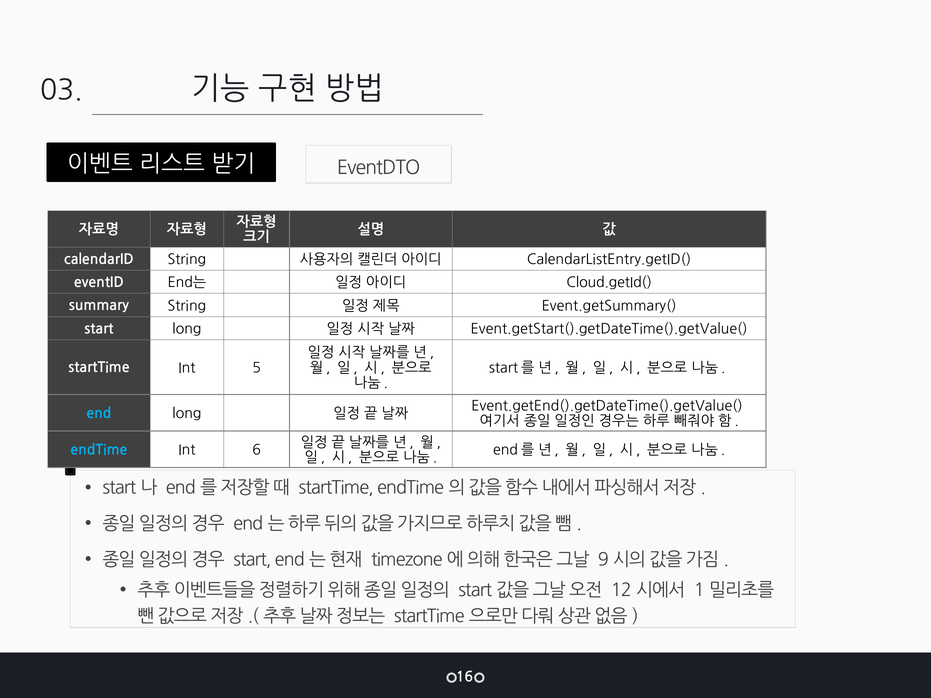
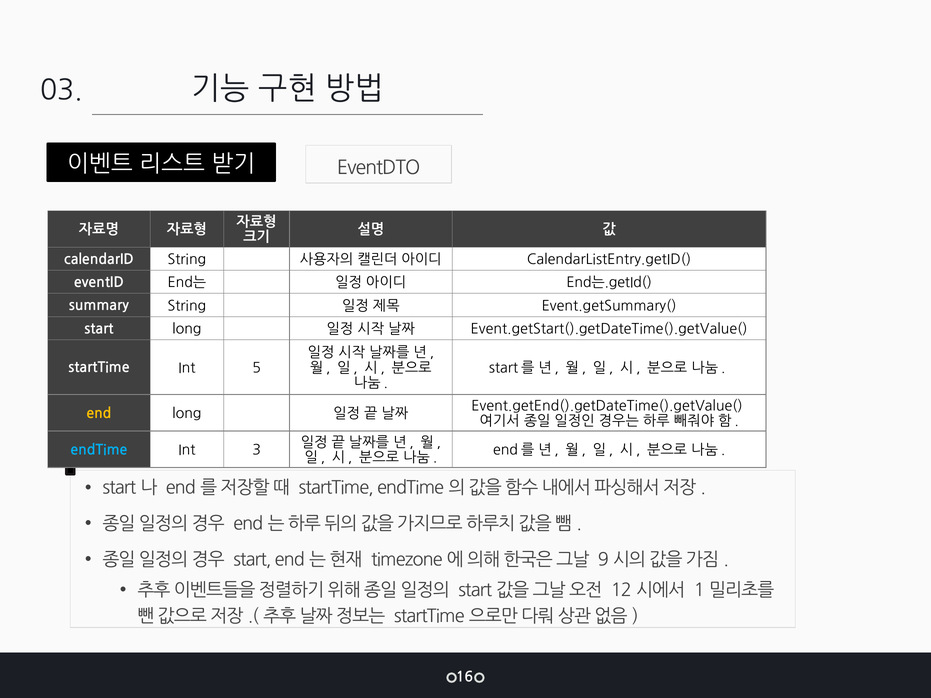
Cloud.getId(: Cloud.getId( -> End는.getId(
end colour: light blue -> yellow
6: 6 -> 3
